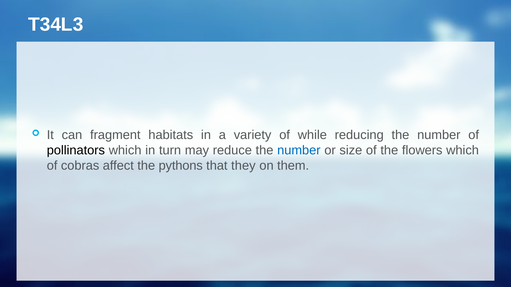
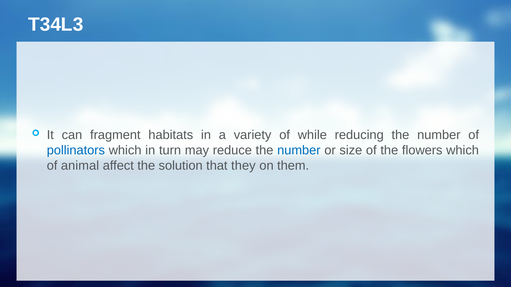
pollinators colour: black -> blue
cobras: cobras -> animal
pythons: pythons -> solution
